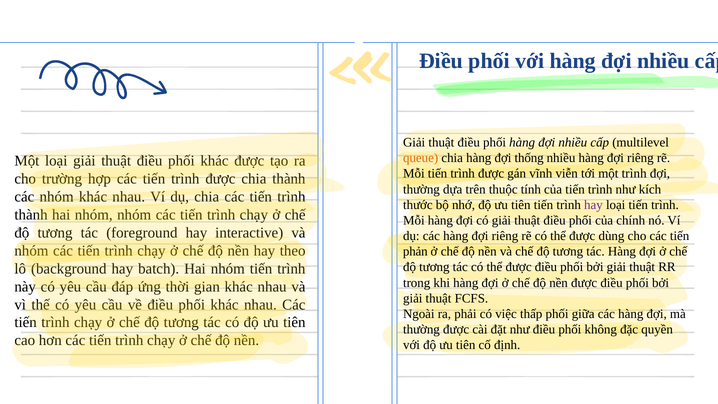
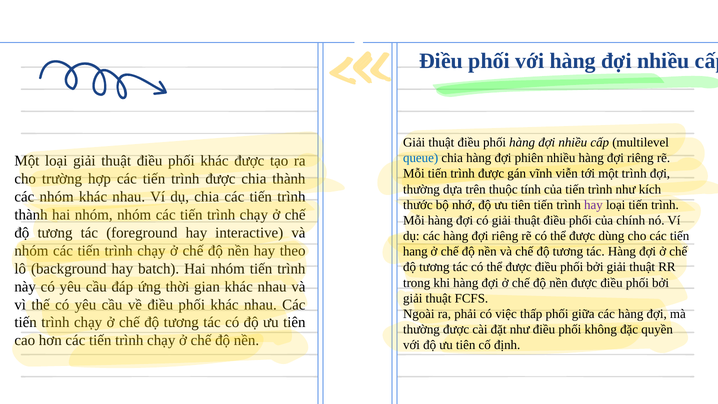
queue colour: orange -> blue
thống: thống -> phiên
phản: phản -> hang
